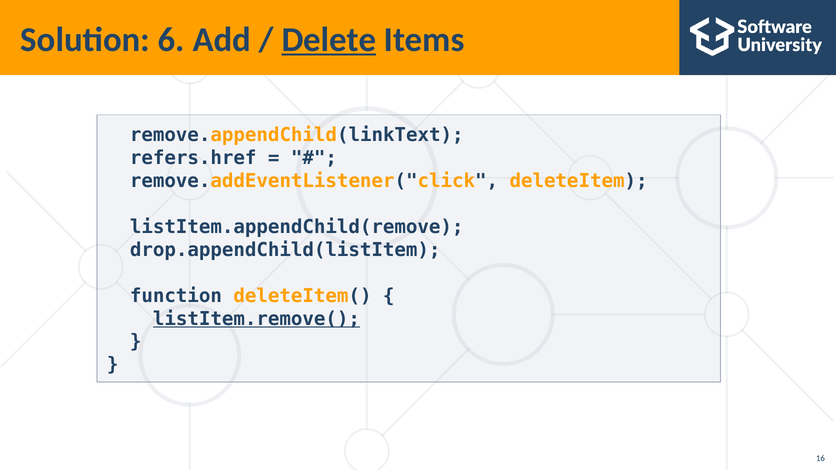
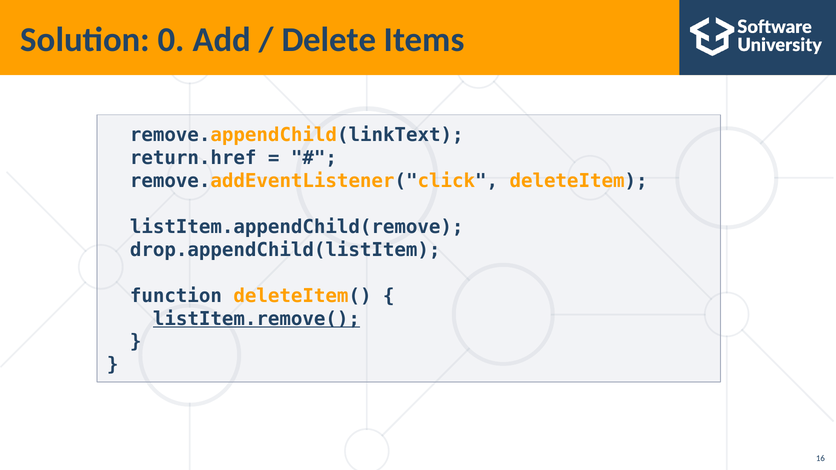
6: 6 -> 0
Delete underline: present -> none
refers.href: refers.href -> return.href
